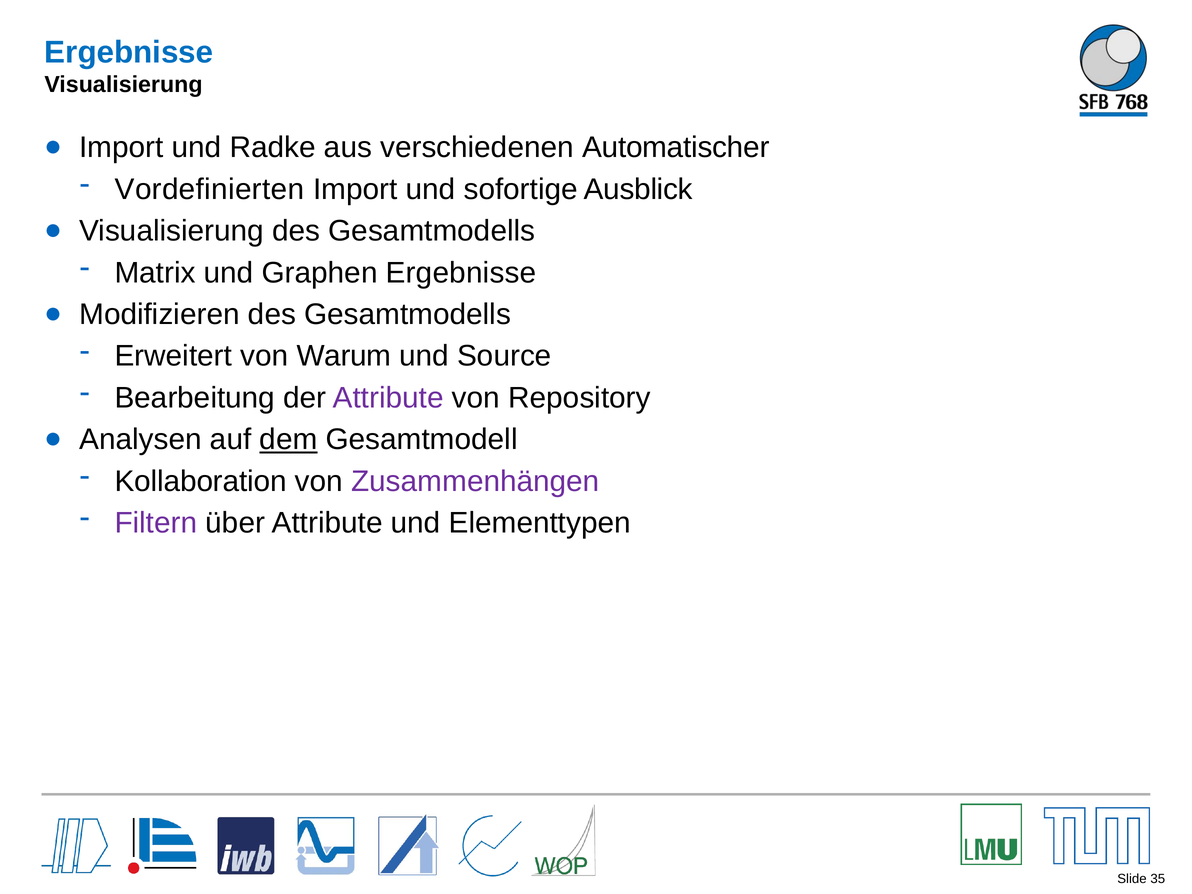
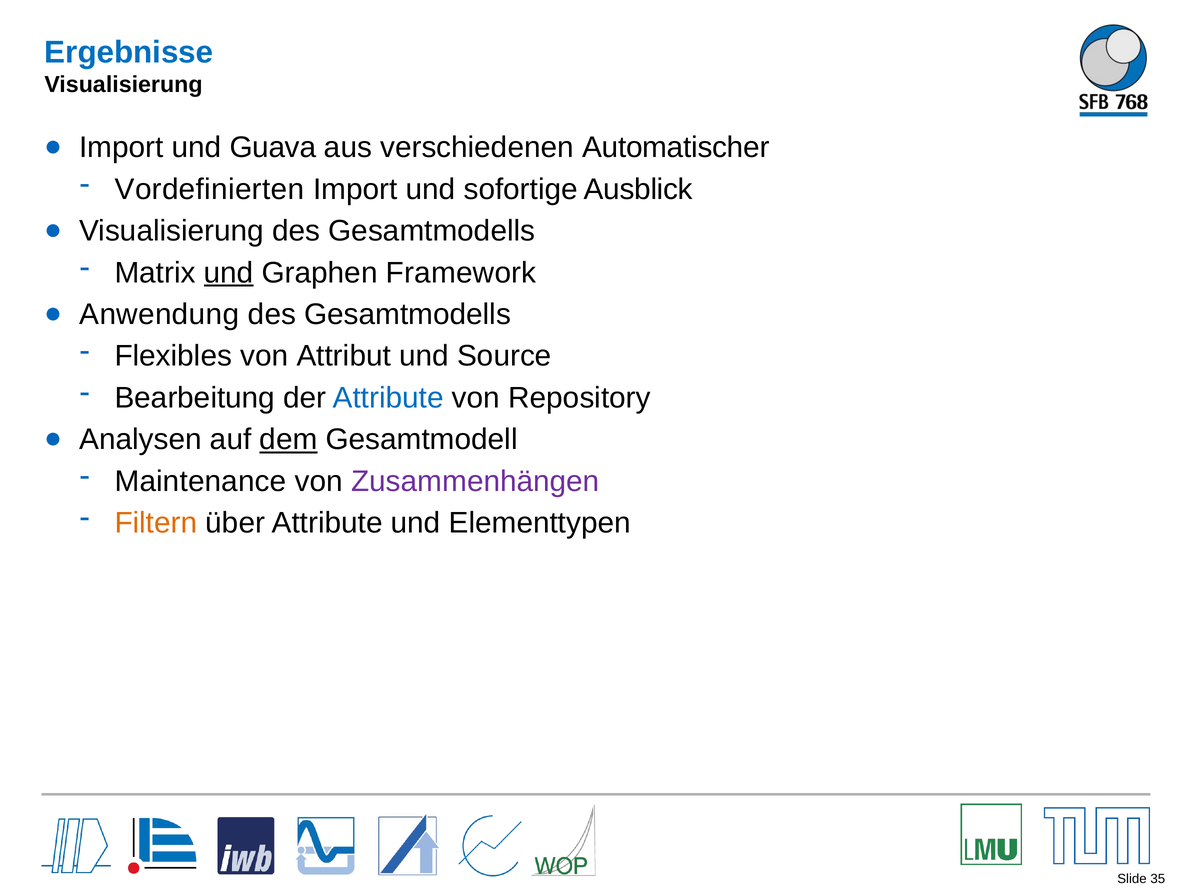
Radke: Radke -> Guava
und at (229, 273) underline: none -> present
Graphen Ergebnisse: Ergebnisse -> Framework
Modifizieren: Modifizieren -> Anwendung
Erweitert: Erweitert -> Flexibles
Warum: Warum -> Attribut
Attribute at (388, 398) colour: purple -> blue
Kollaboration: Kollaboration -> Maintenance
Filtern colour: purple -> orange
